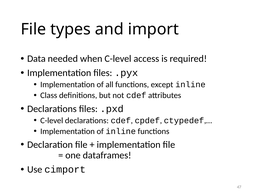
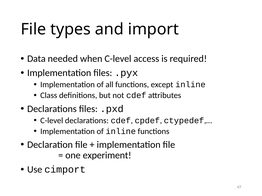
dataframes: dataframes -> experiment
